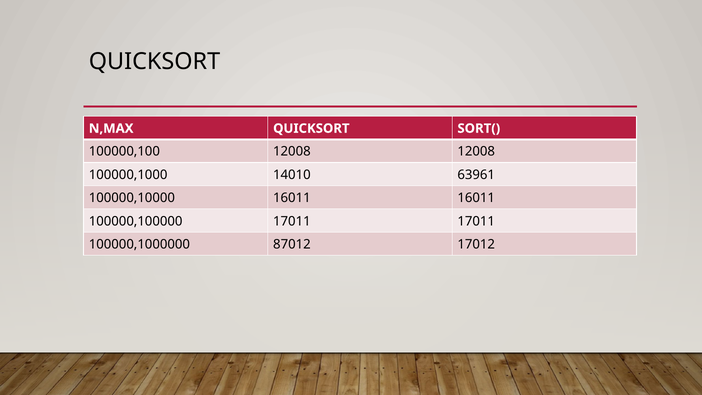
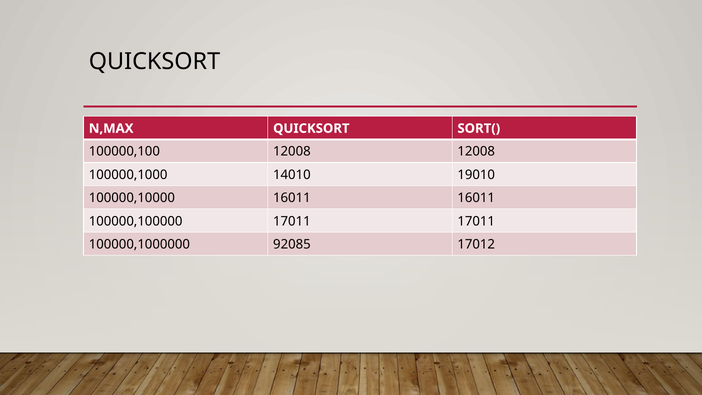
63961: 63961 -> 19010
87012: 87012 -> 92085
